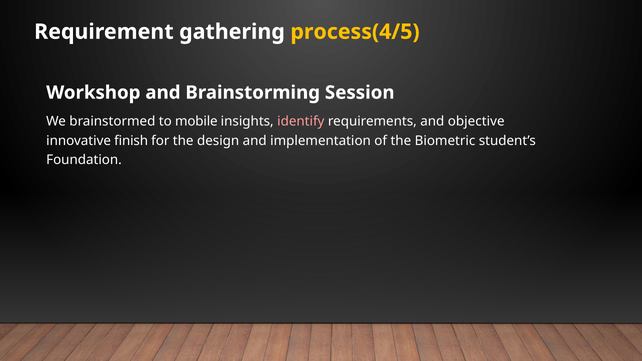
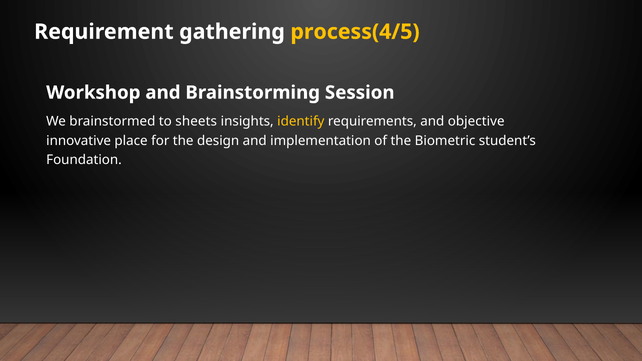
mobile: mobile -> sheets
identify colour: pink -> yellow
finish: finish -> place
